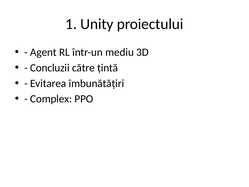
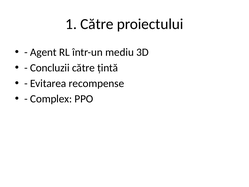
1 Unity: Unity -> Către
îmbunătățiri: îmbunătățiri -> recompense
